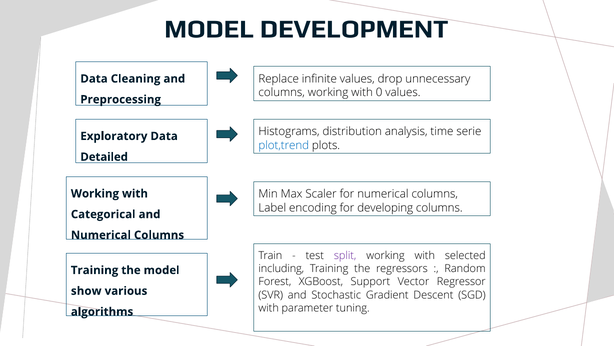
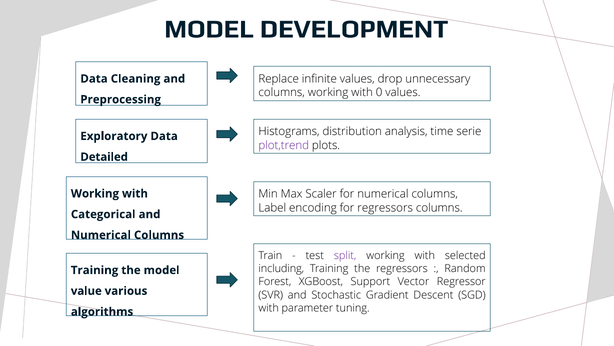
plot,trend colour: blue -> purple
for developing: developing -> regressors
show: show -> value
